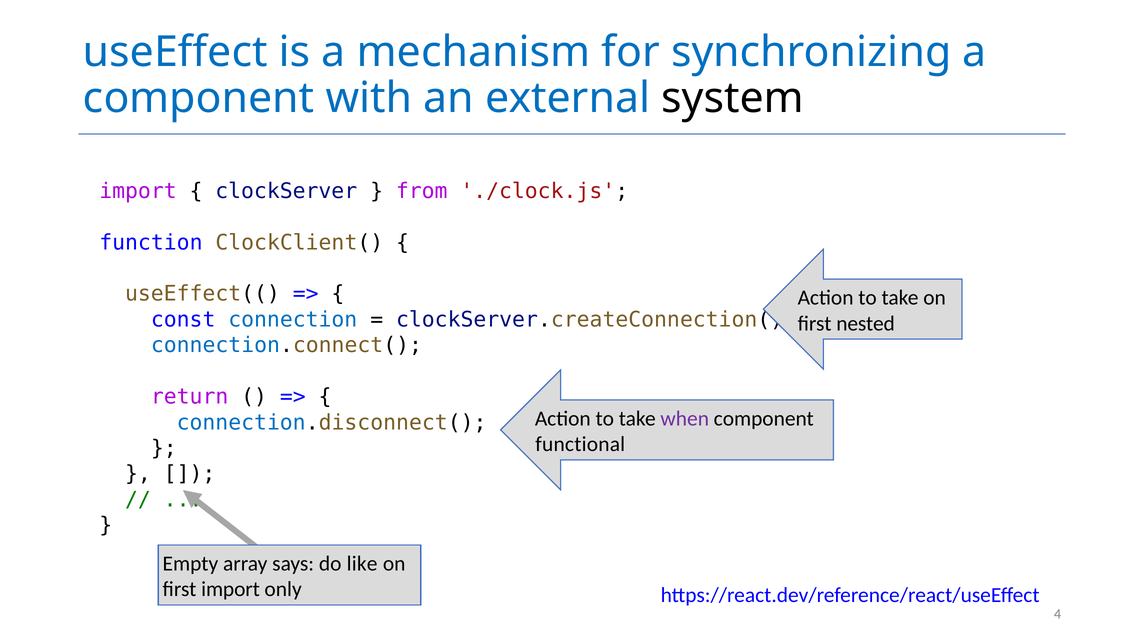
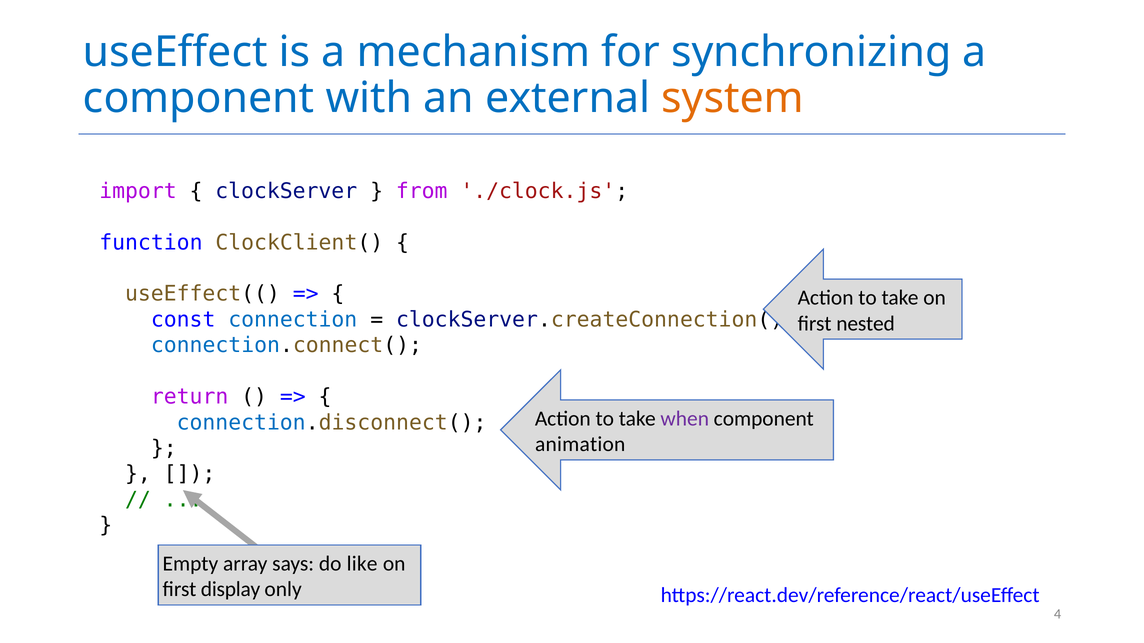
system colour: black -> orange
functional: functional -> animation
first import: import -> display
